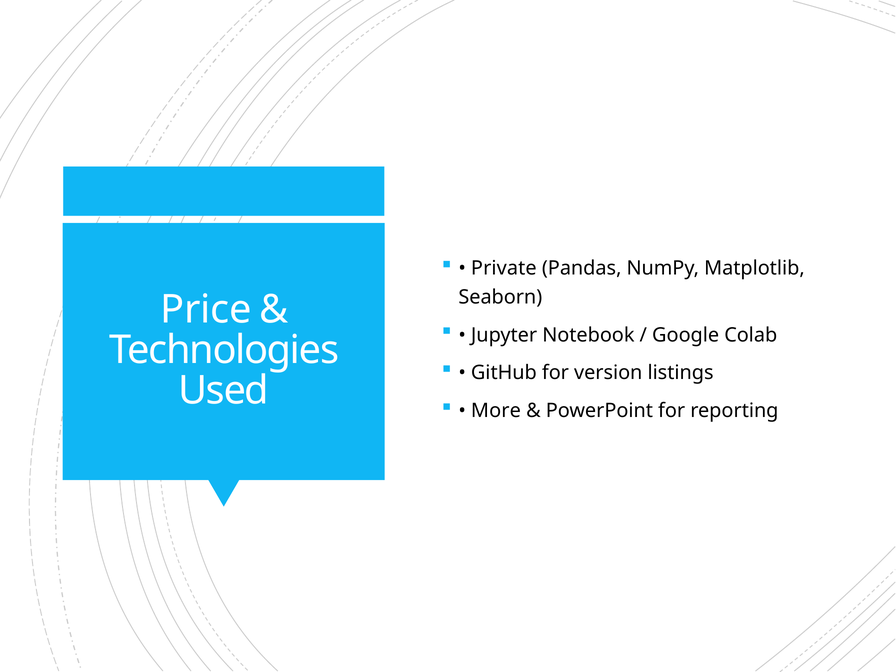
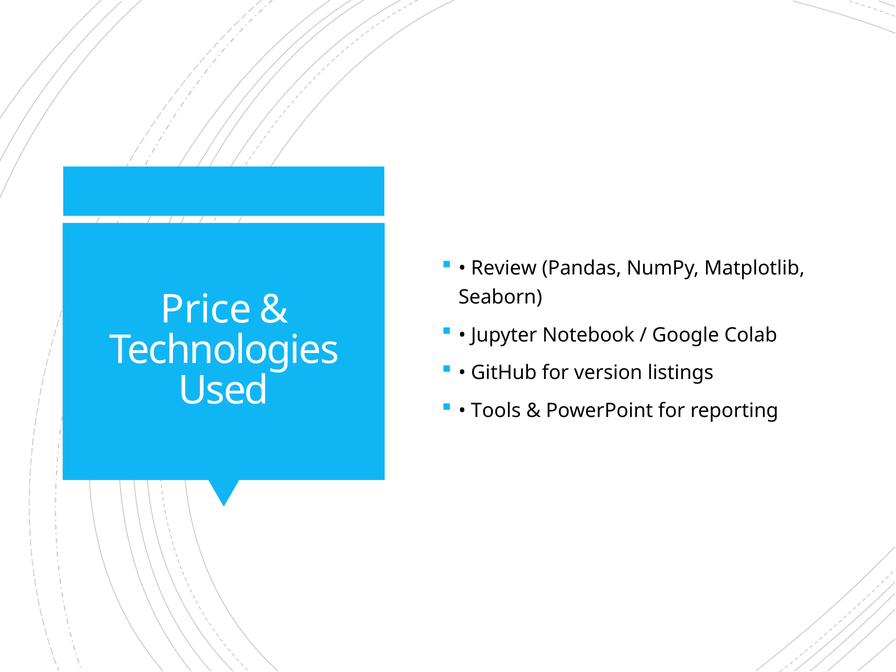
Private: Private -> Review
More: More -> Tools
